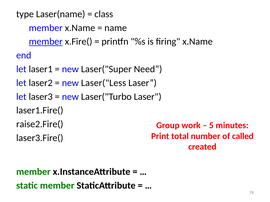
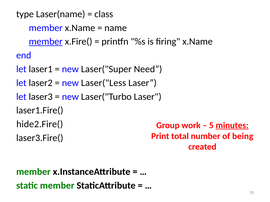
raise2.Fire(: raise2.Fire( -> hide2.Fire(
minutes underline: none -> present
called: called -> being
